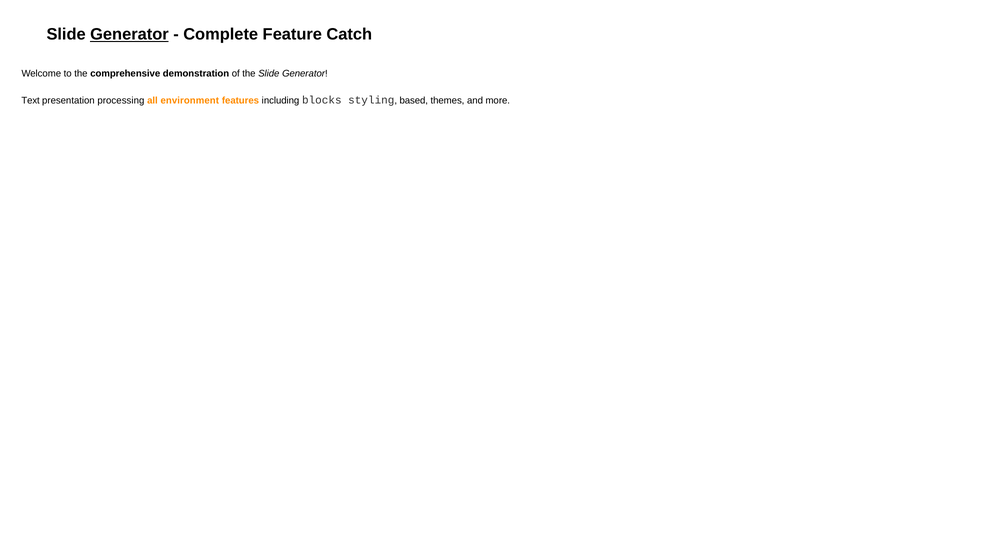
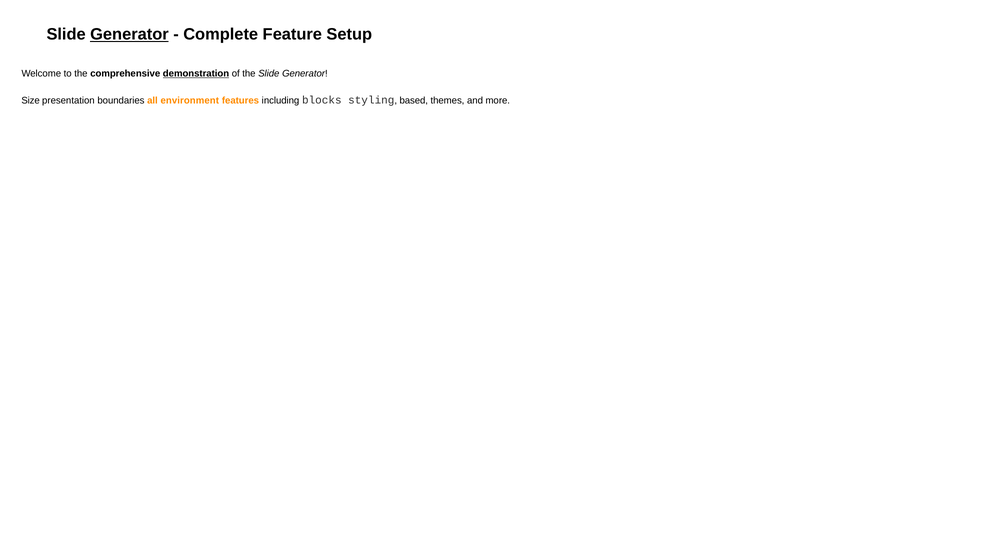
Catch: Catch -> Setup
demonstration underline: none -> present
Text: Text -> Size
processing: processing -> boundaries
